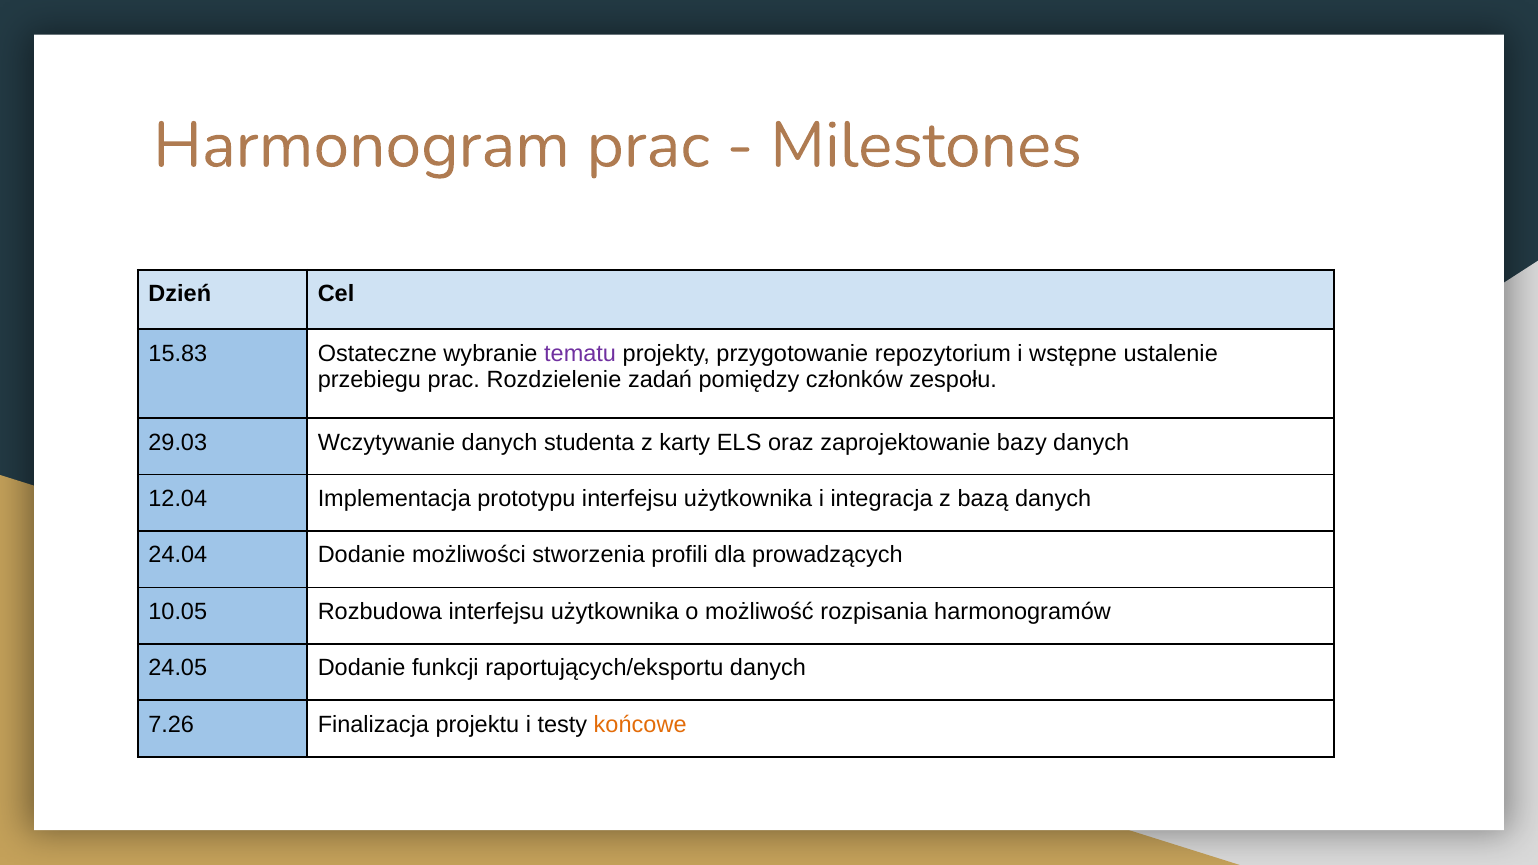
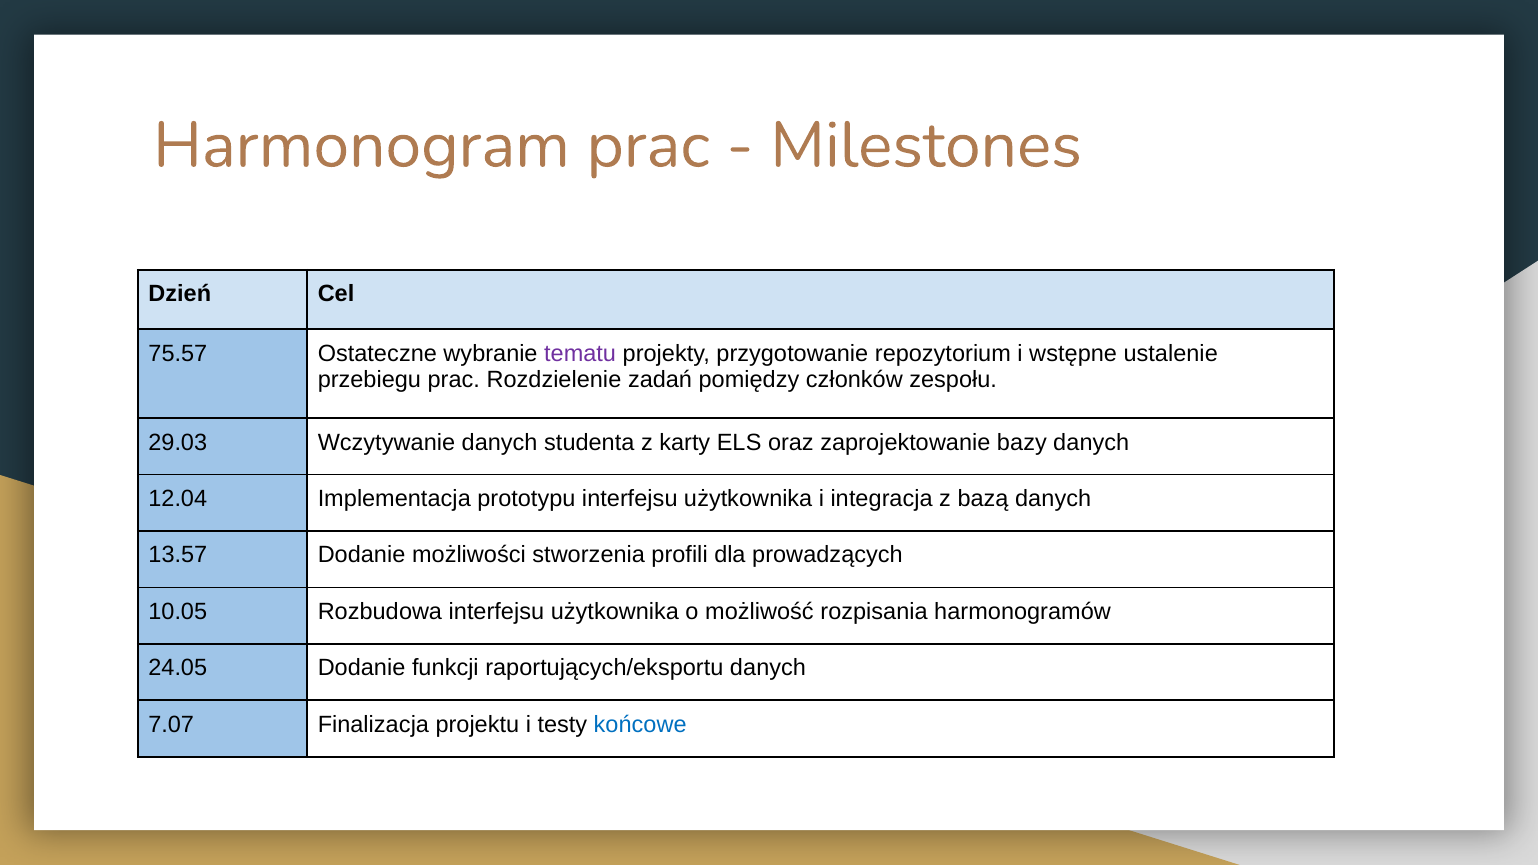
15.83: 15.83 -> 75.57
24.04: 24.04 -> 13.57
7.26: 7.26 -> 7.07
końcowe colour: orange -> blue
